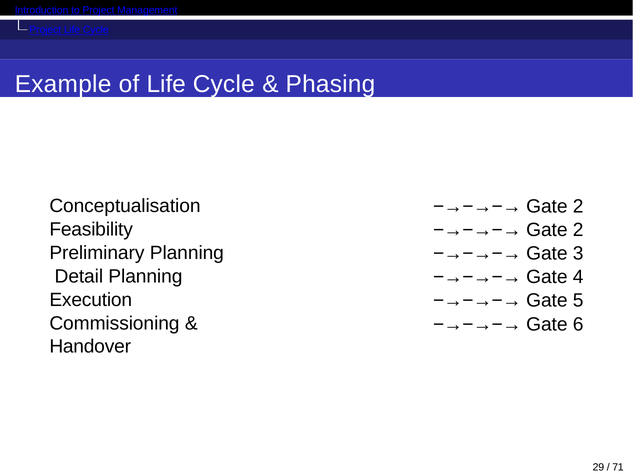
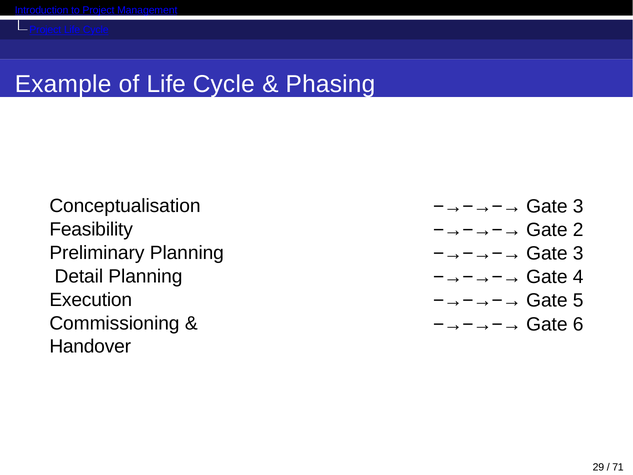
2 at (578, 206): 2 -> 3
